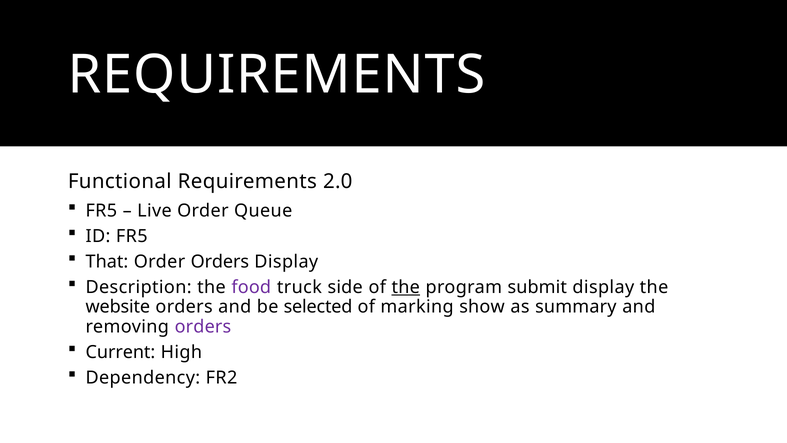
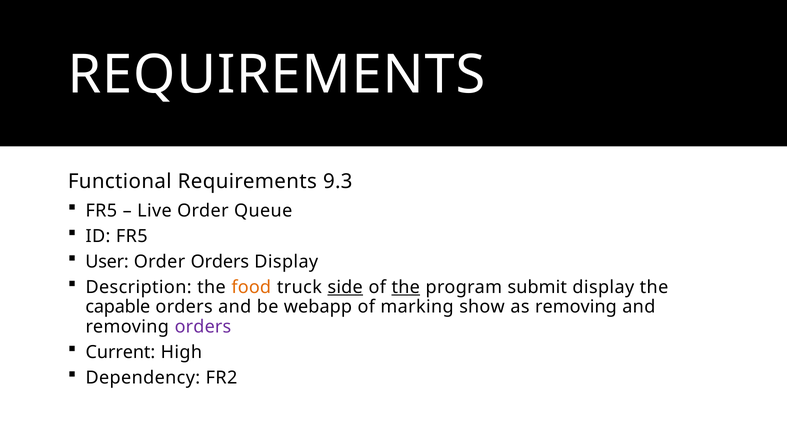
2.0: 2.0 -> 9.3
That: That -> User
food colour: purple -> orange
side underline: none -> present
website: website -> capable
selected: selected -> webapp
as summary: summary -> removing
